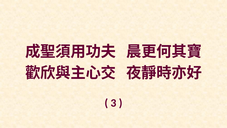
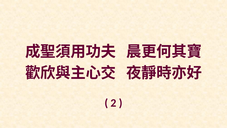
3: 3 -> 2
